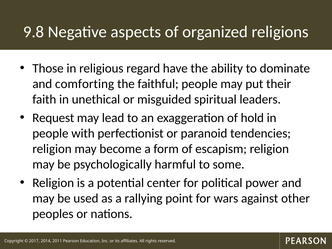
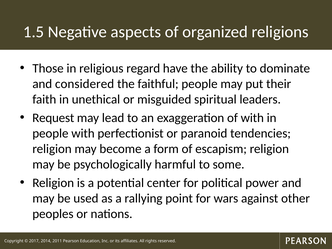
9.8: 9.8 -> 1.5
comforting: comforting -> considered
of hold: hold -> with
